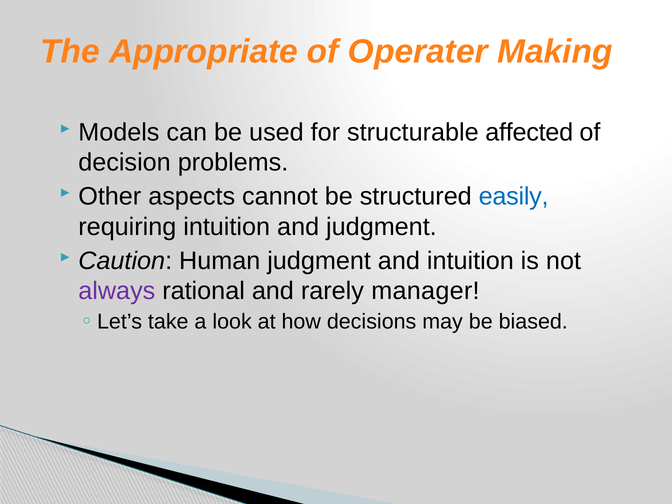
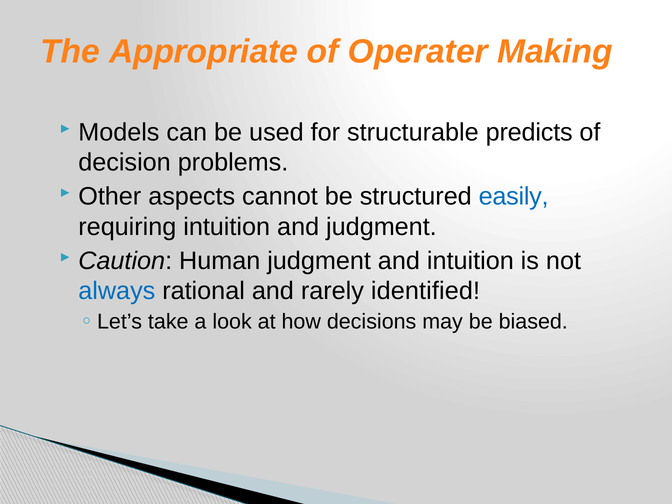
affected: affected -> predicts
always colour: purple -> blue
manager: manager -> identified
